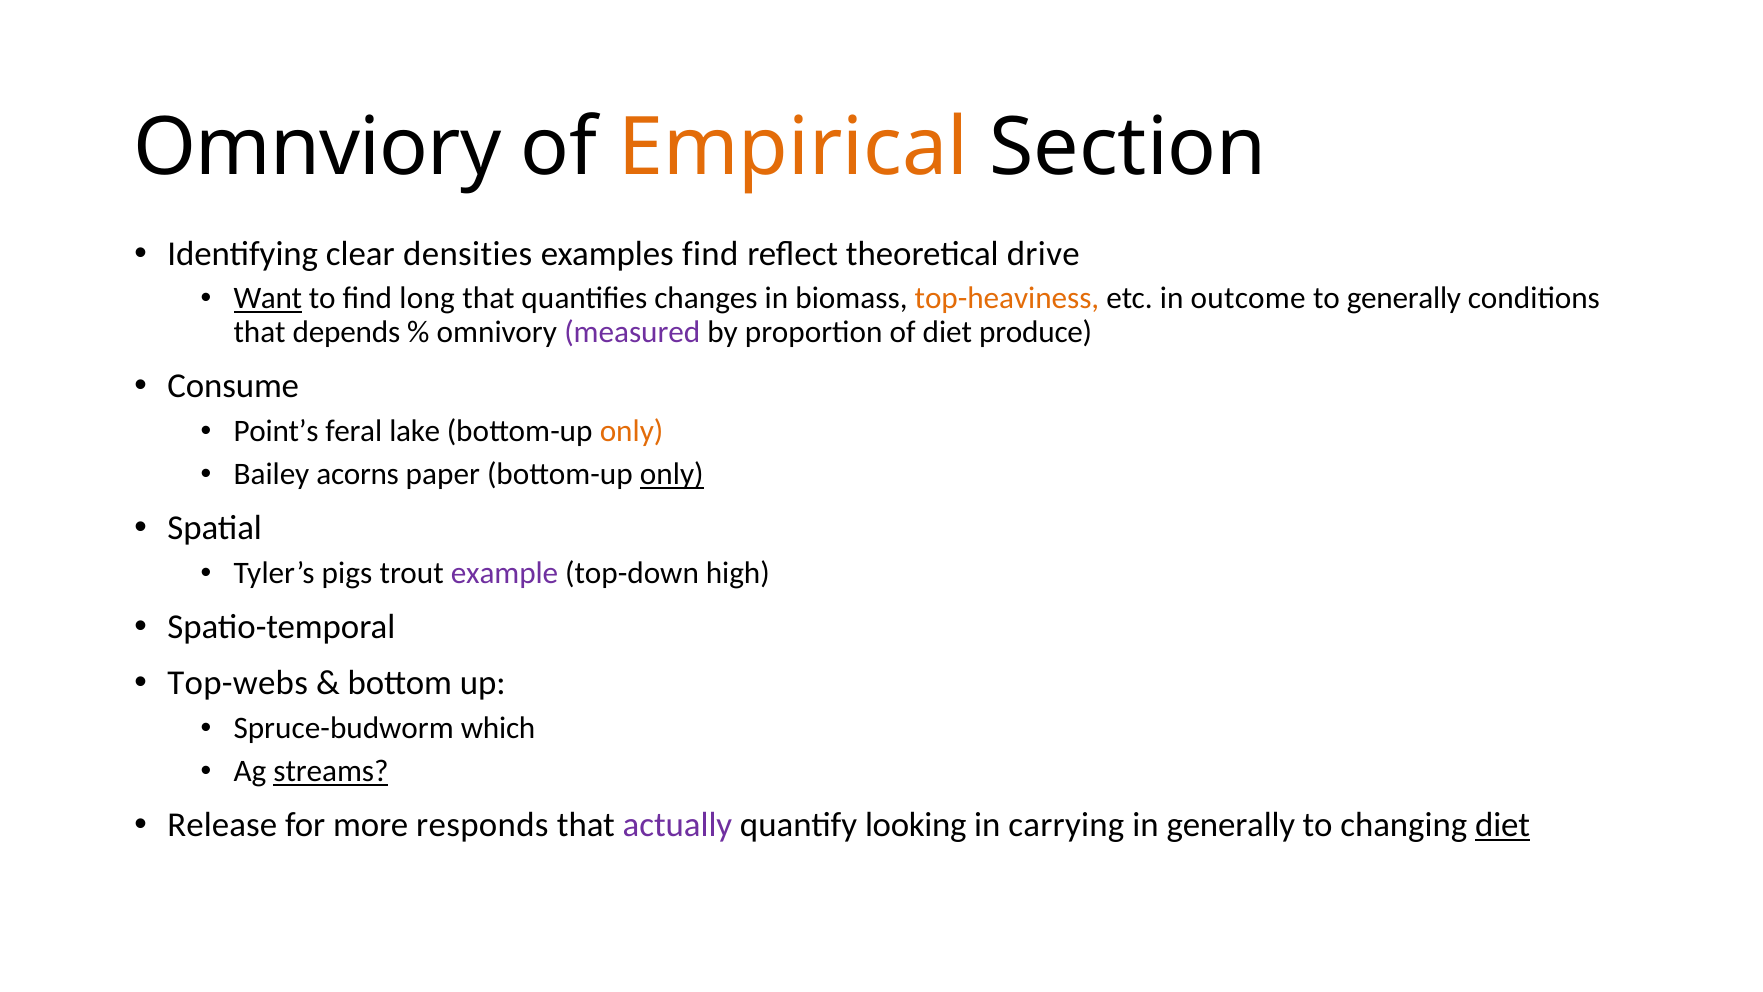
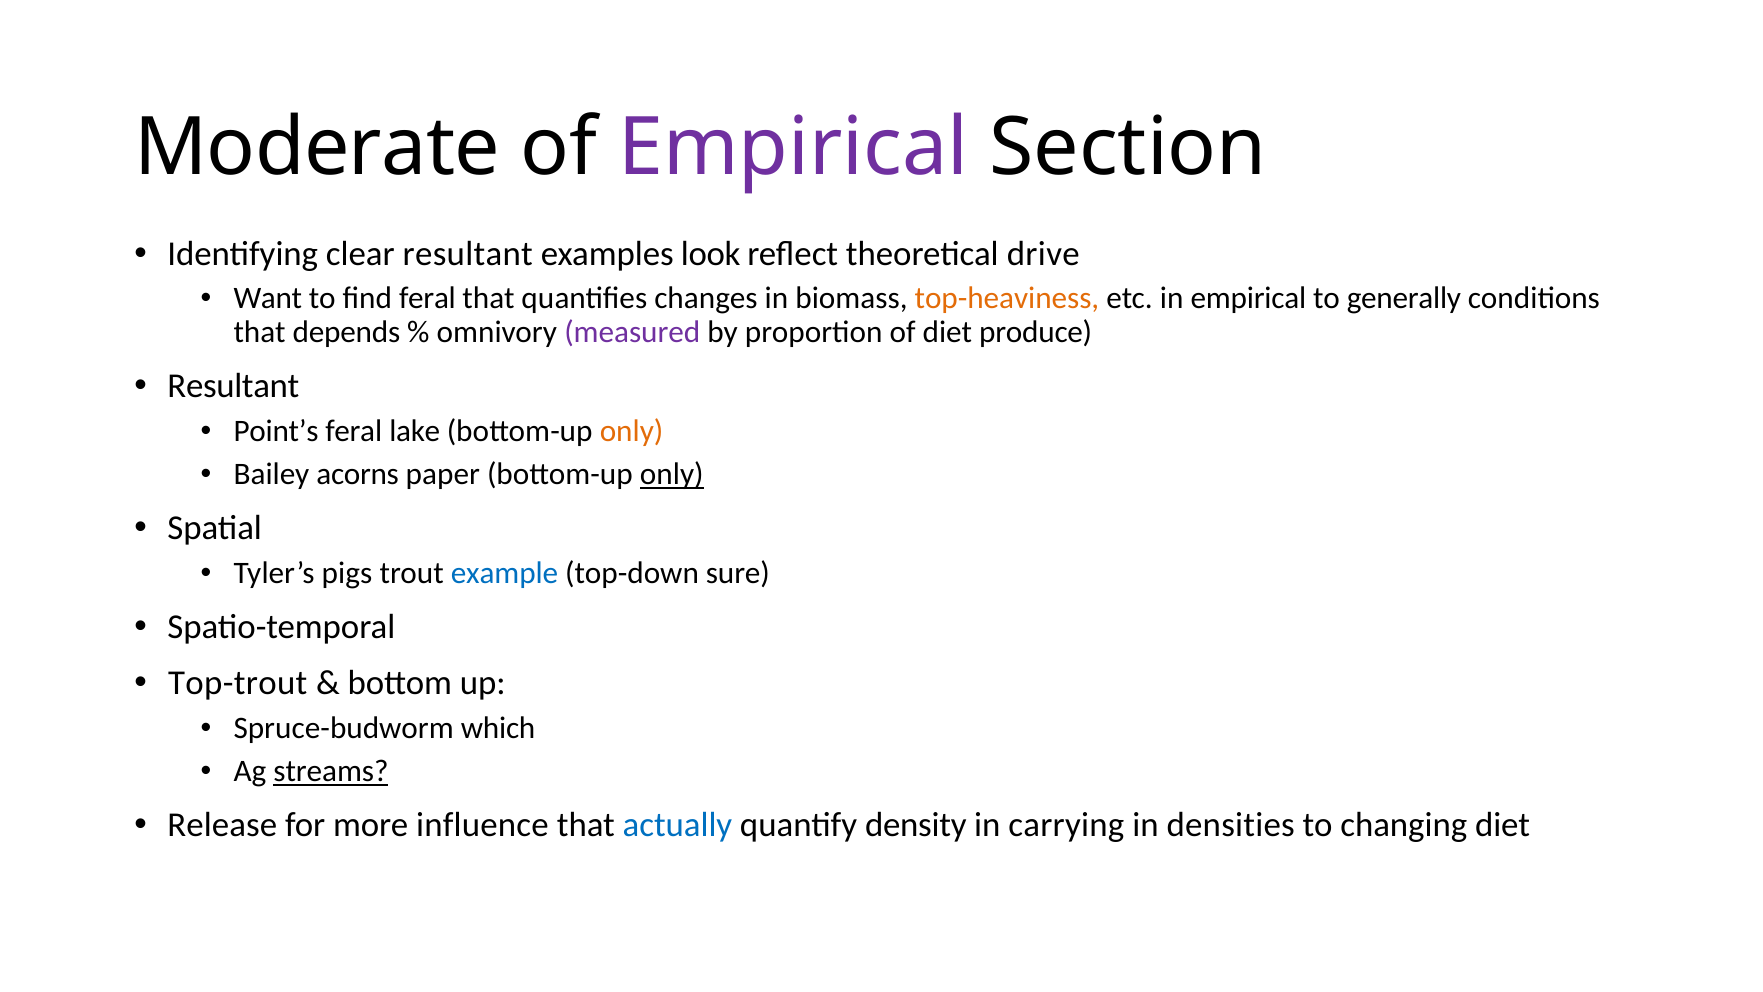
Omnviory: Omnviory -> Moderate
Empirical at (793, 148) colour: orange -> purple
clear densities: densities -> resultant
examples find: find -> look
Want underline: present -> none
find long: long -> feral
in outcome: outcome -> empirical
Consume at (233, 386): Consume -> Resultant
example colour: purple -> blue
high: high -> sure
Top-webs: Top-webs -> Top-trout
responds: responds -> influence
actually colour: purple -> blue
looking: looking -> density
in generally: generally -> densities
diet at (1503, 825) underline: present -> none
